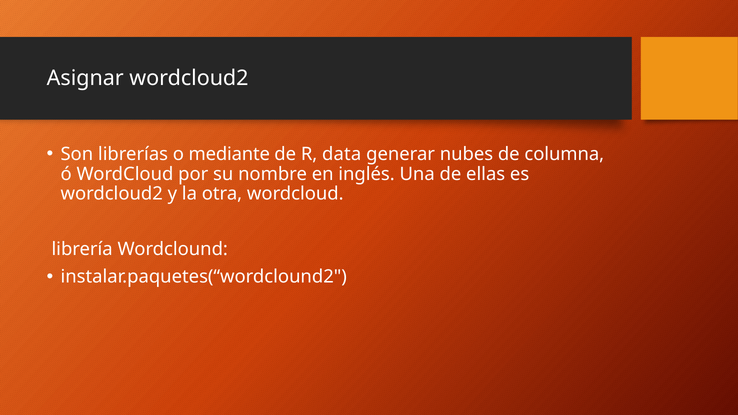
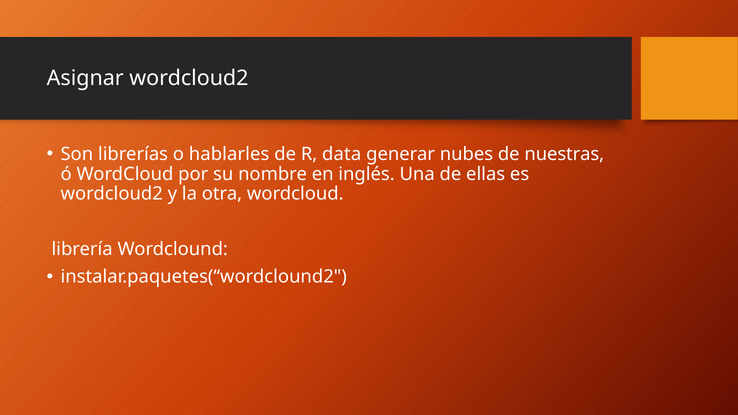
mediante: mediante -> hablarles
columna: columna -> nuestras
